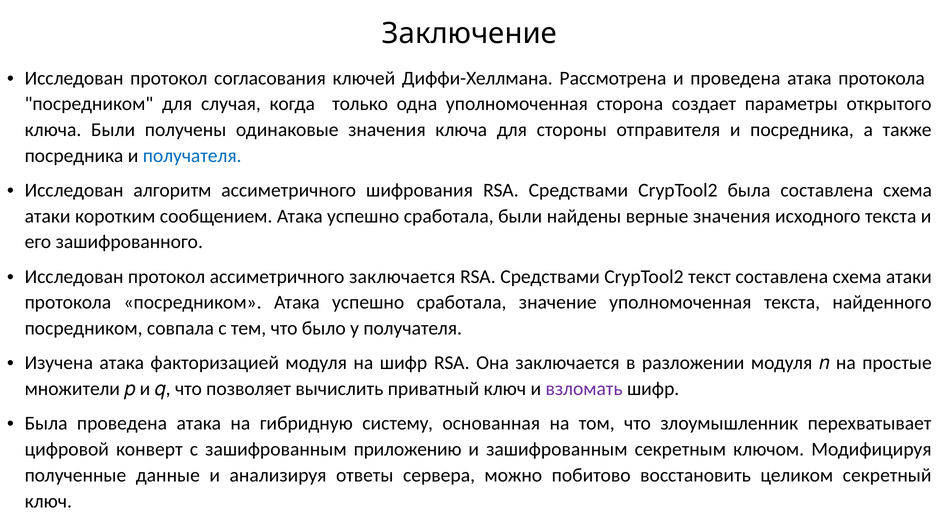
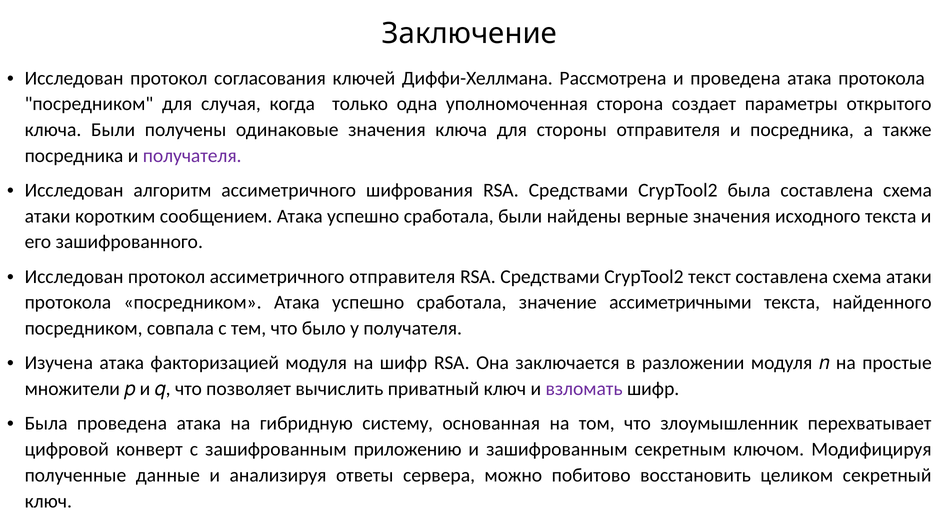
получателя at (192, 156) colour: blue -> purple
ассиметричного заключается: заключается -> отправителя
значение уполномоченная: уполномоченная -> ассиметричными
